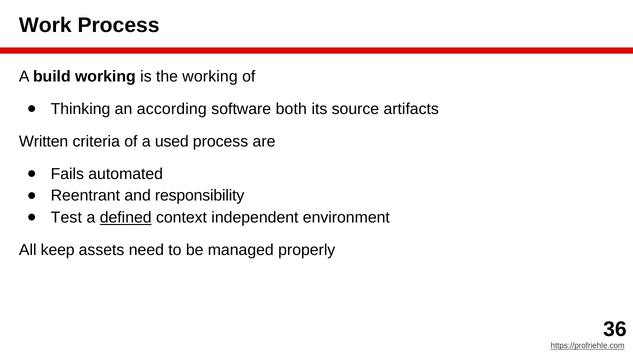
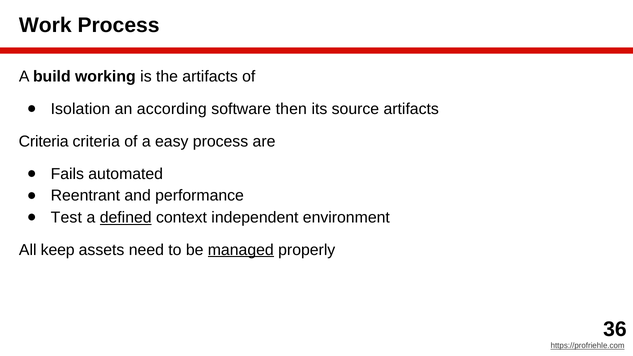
the working: working -> artifacts
Thinking: Thinking -> Isolation
both: both -> then
Written at (44, 141): Written -> Criteria
used: used -> easy
responsibility: responsibility -> performance
managed underline: none -> present
